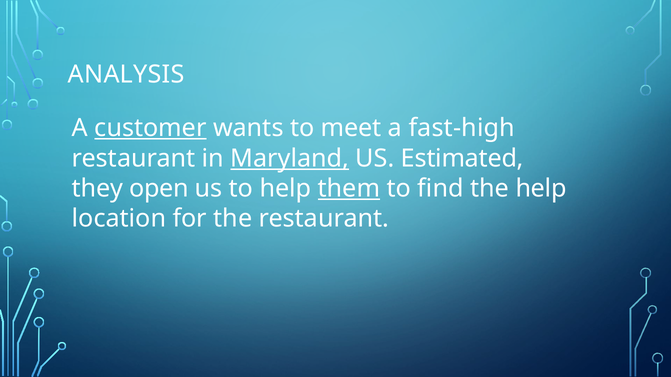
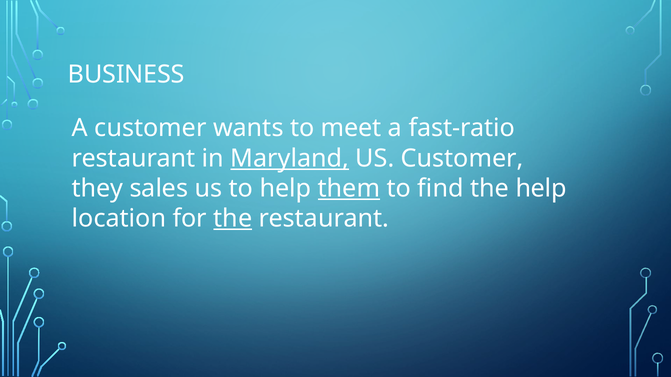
ANALYSIS: ANALYSIS -> BUSINESS
customer at (150, 128) underline: present -> none
fast-high: fast-high -> fast-ratio
US Estimated: Estimated -> Customer
open: open -> sales
the at (233, 219) underline: none -> present
